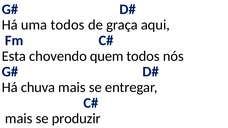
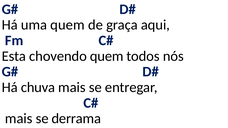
uma todos: todos -> quem
produzir: produzir -> derrama
